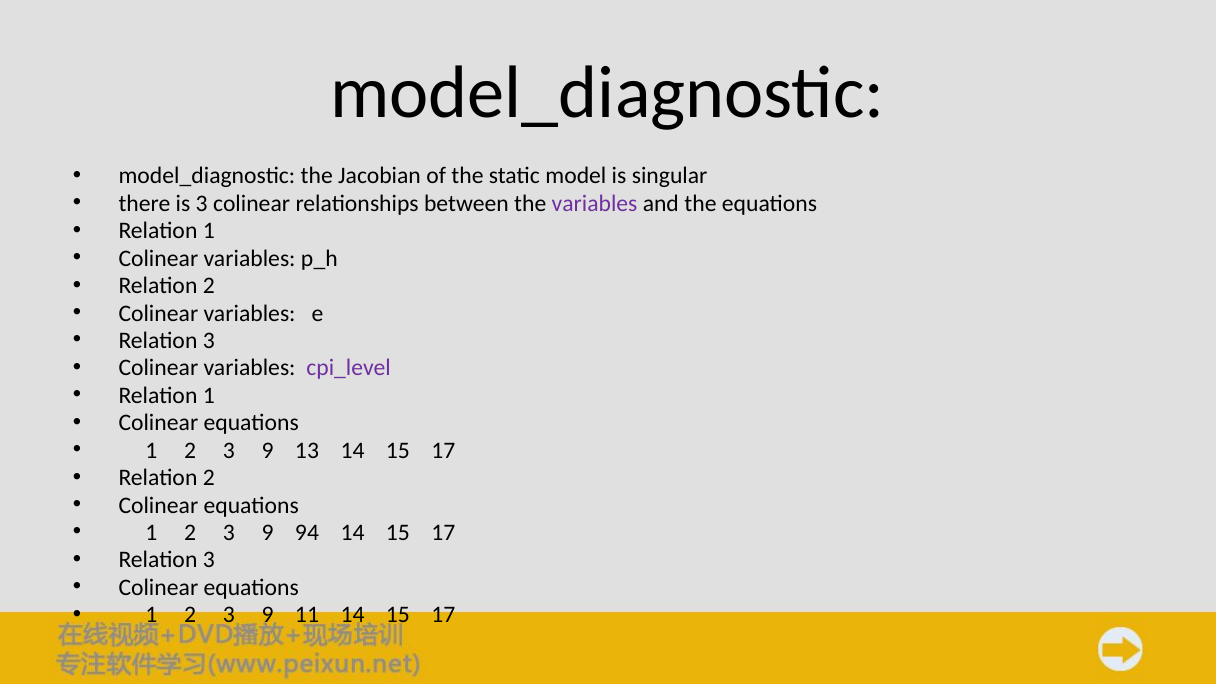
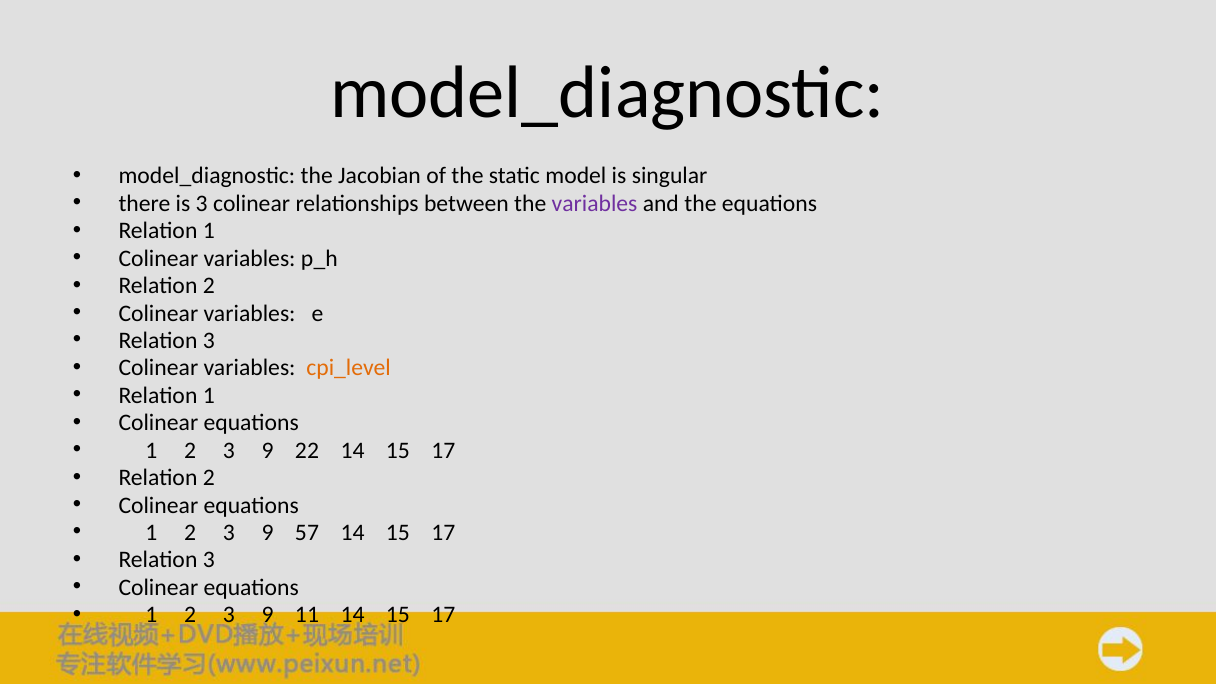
cpi_level colour: purple -> orange
13: 13 -> 22
94: 94 -> 57
